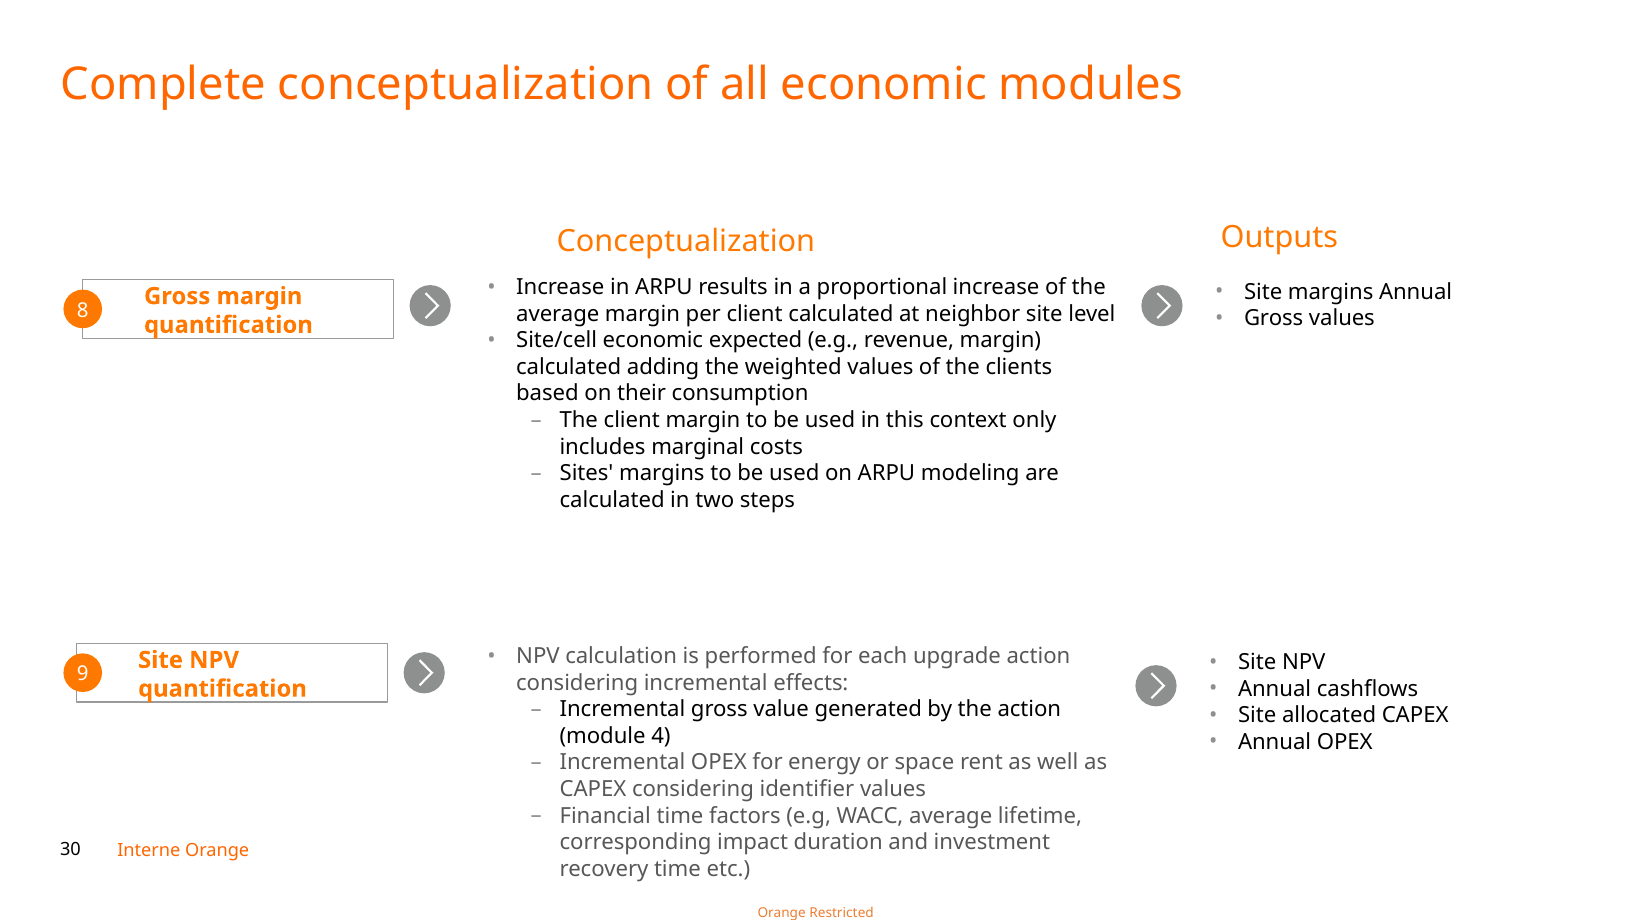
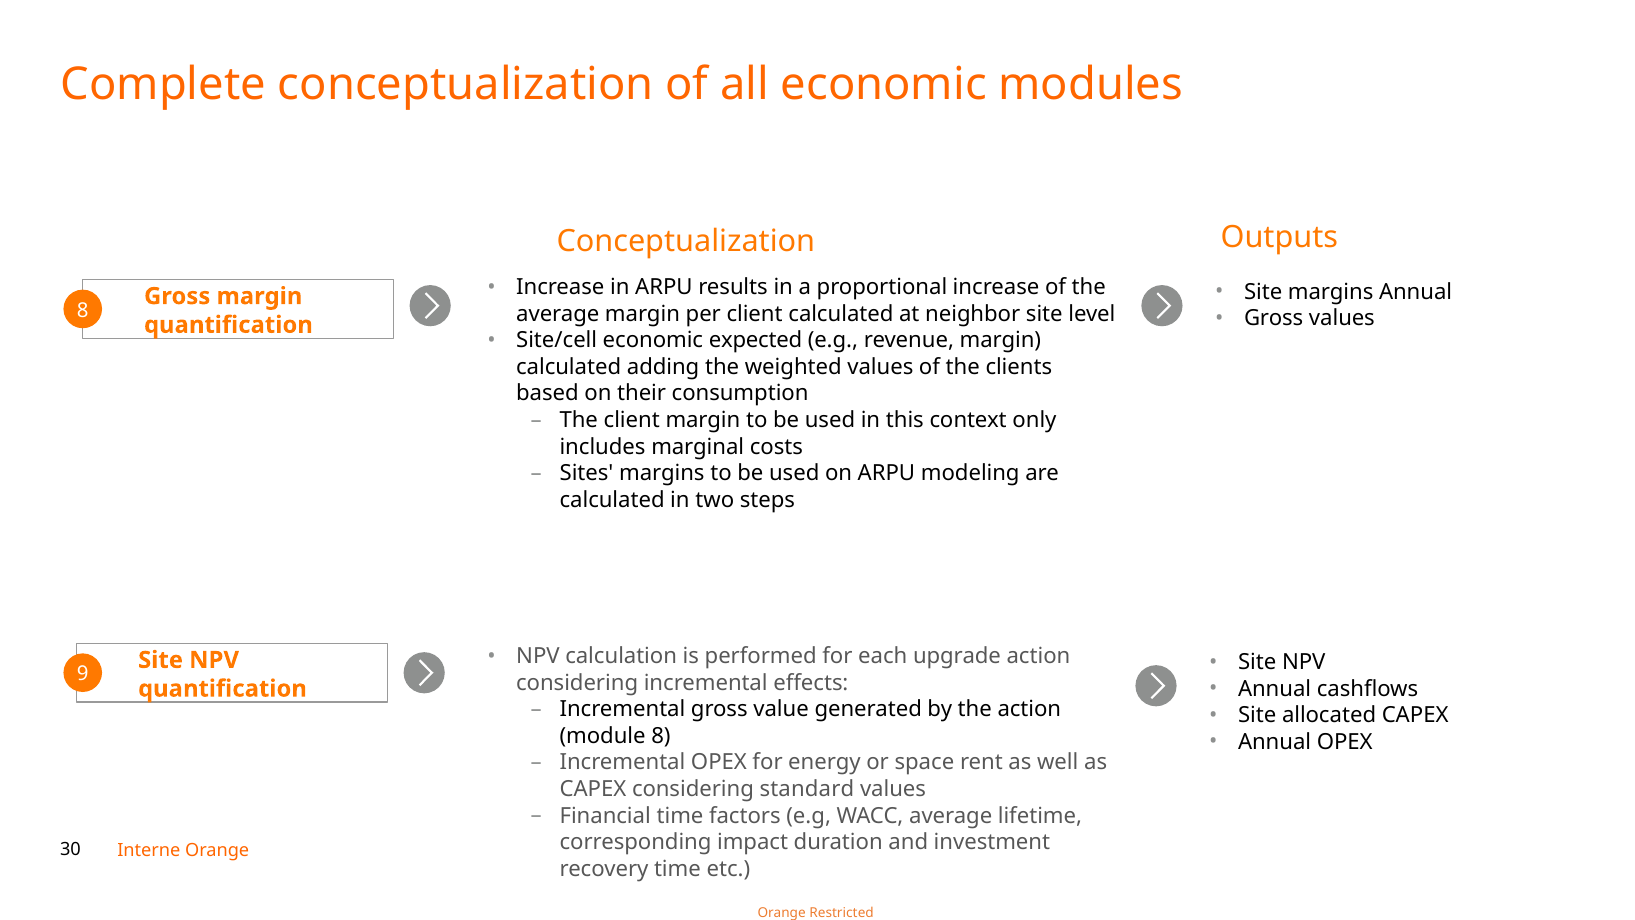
module 4: 4 -> 8
identifier: identifier -> standard
